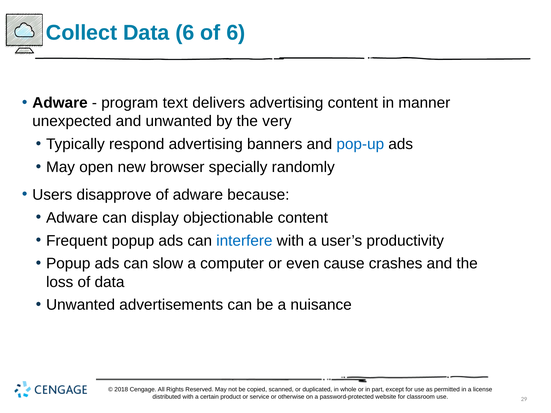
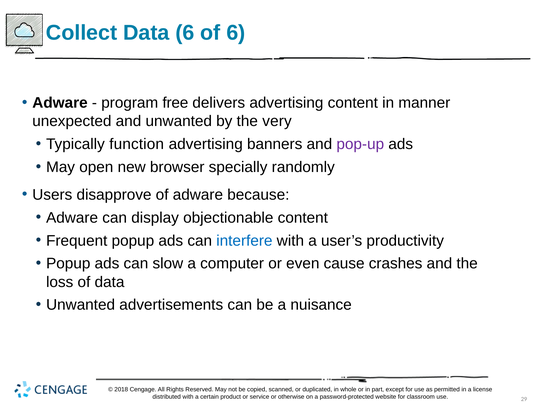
text: text -> free
respond: respond -> function
pop-up colour: blue -> purple
